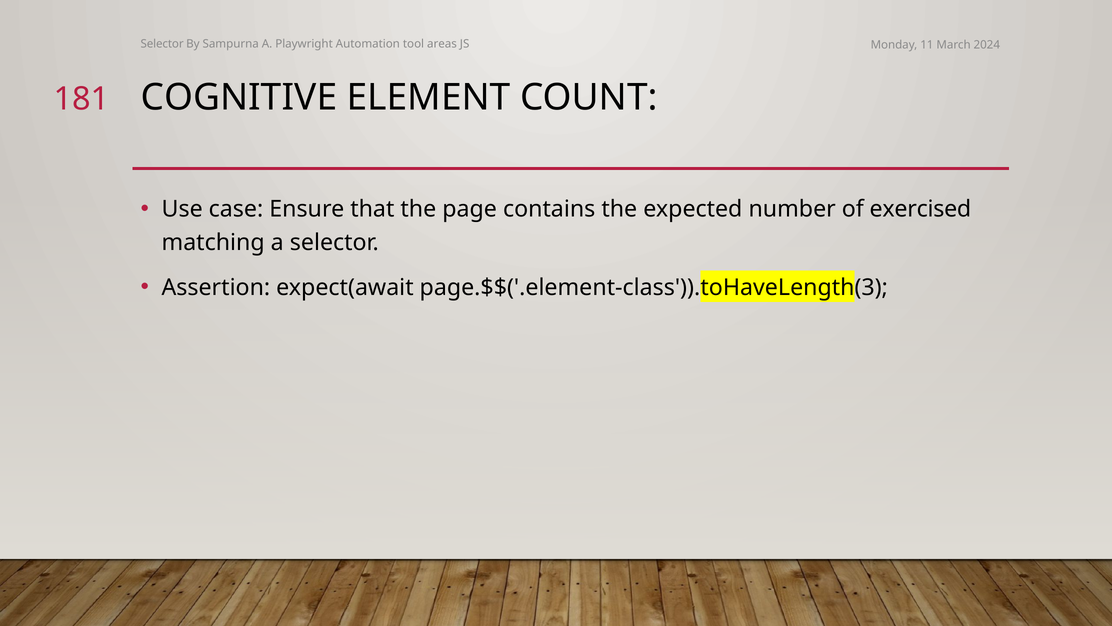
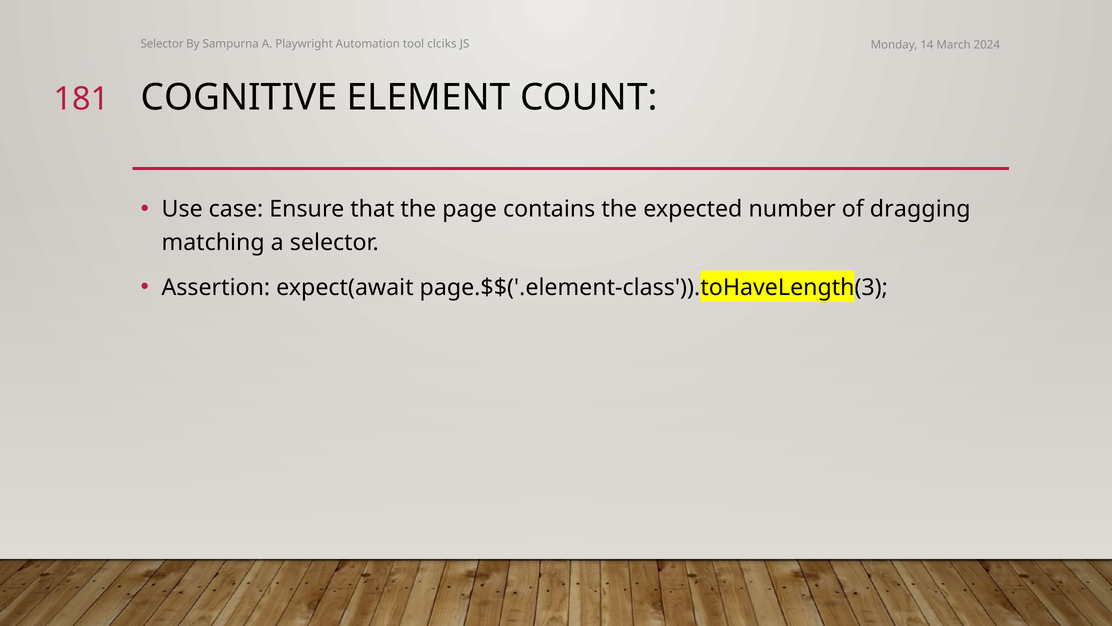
areas: areas -> clciks
11: 11 -> 14
exercised: exercised -> dragging
